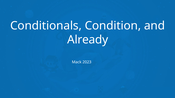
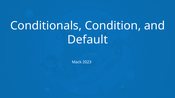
Already: Already -> Default
